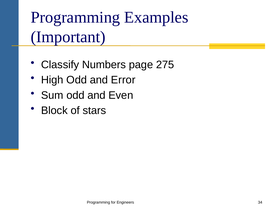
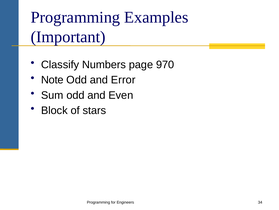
275: 275 -> 970
High: High -> Note
